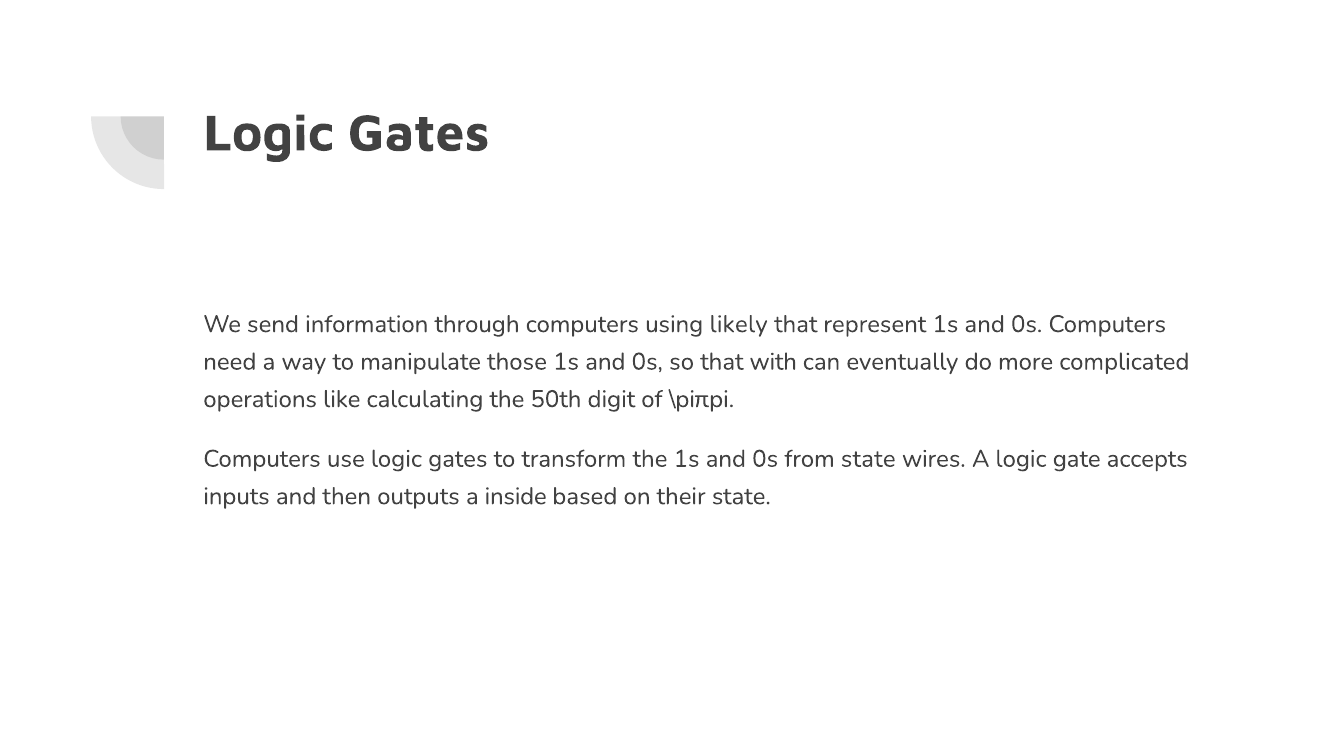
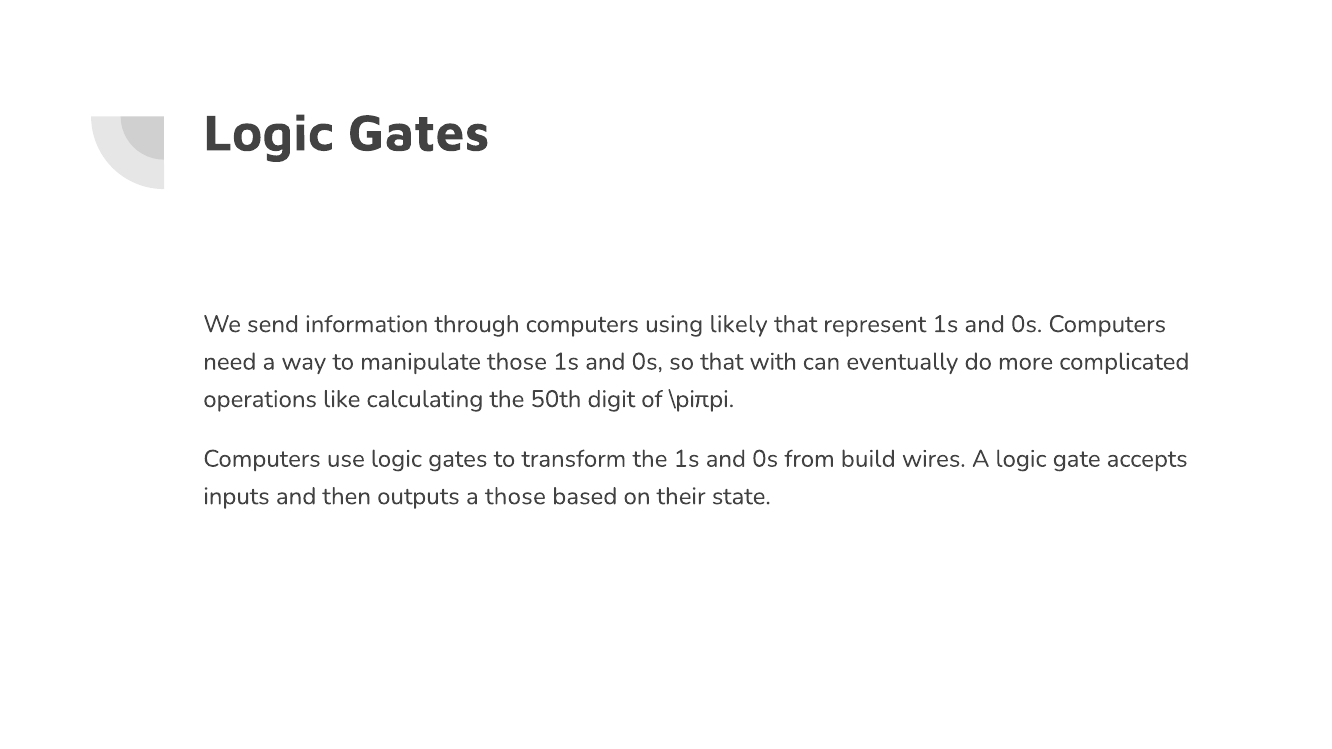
from state: state -> build
a inside: inside -> those
